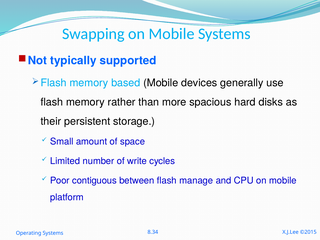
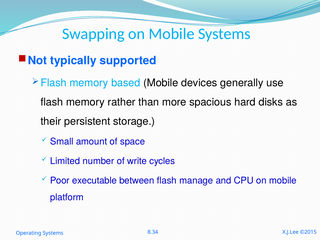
contiguous: contiguous -> executable
